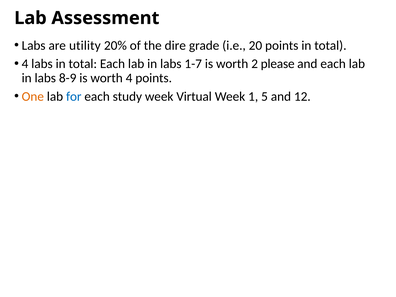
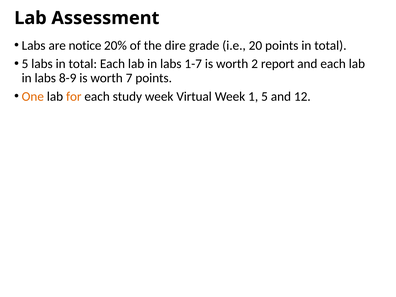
utility: utility -> notice
4 at (25, 64): 4 -> 5
please: please -> report
worth 4: 4 -> 7
for colour: blue -> orange
